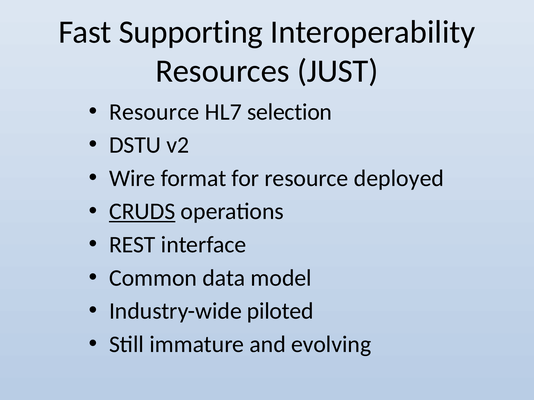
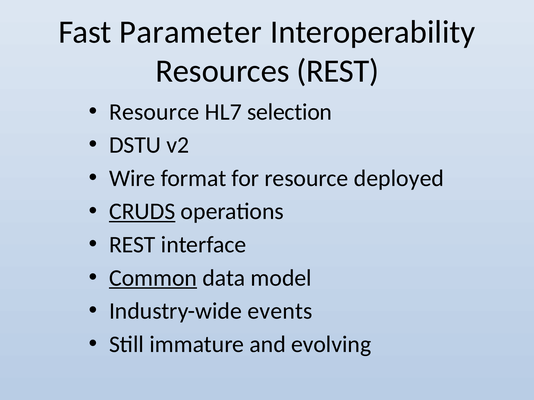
Supporting: Supporting -> Parameter
Resources JUST: JUST -> REST
Common underline: none -> present
piloted: piloted -> events
